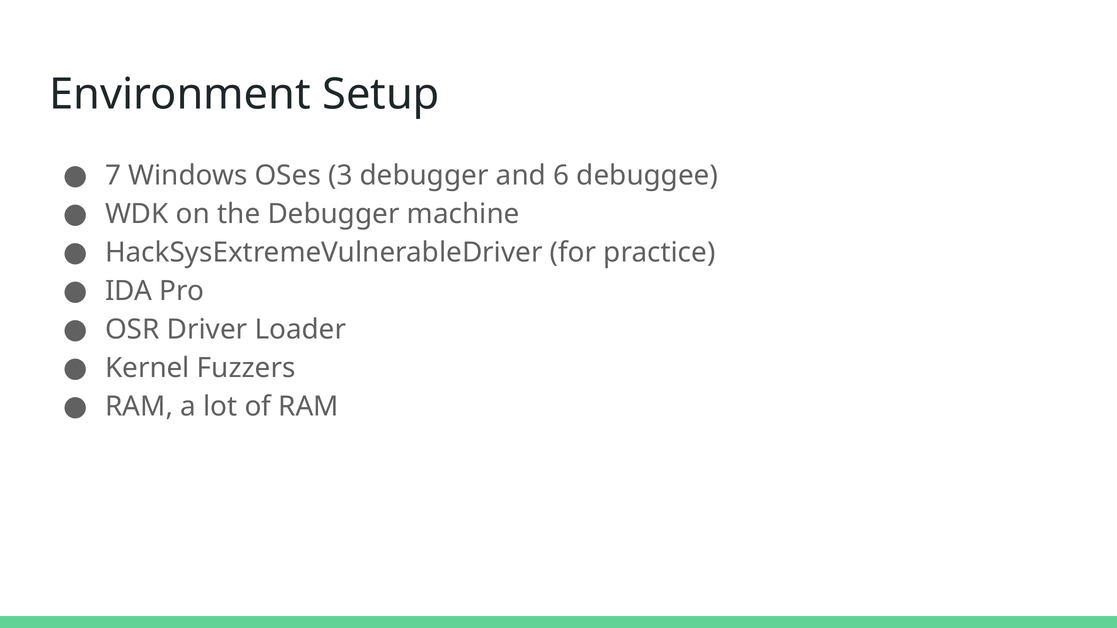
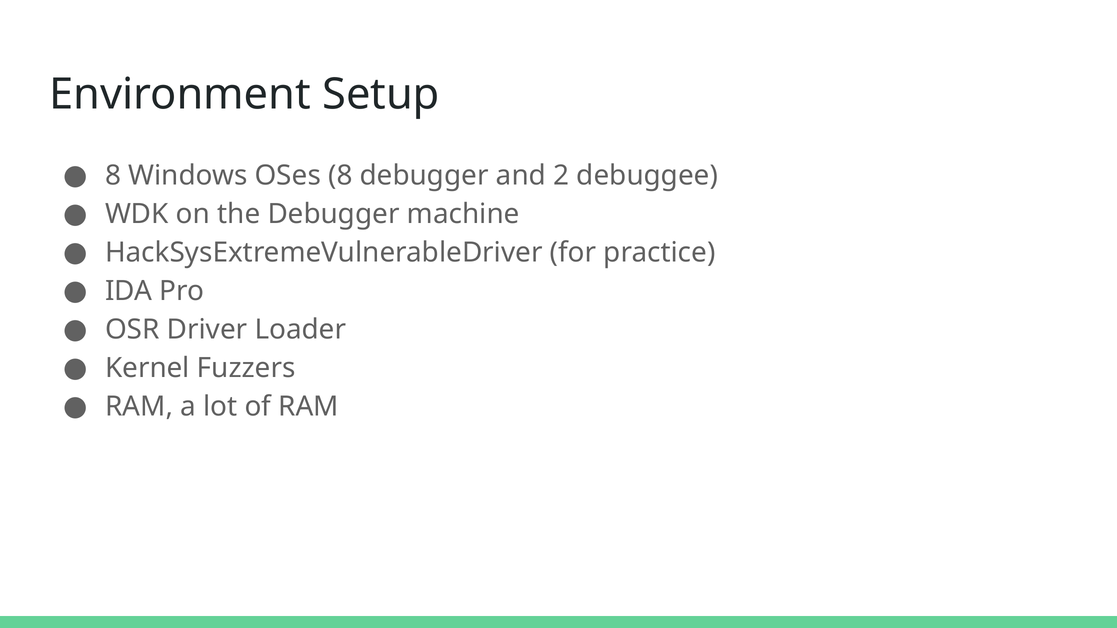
7 at (113, 176): 7 -> 8
OSes 3: 3 -> 8
6: 6 -> 2
